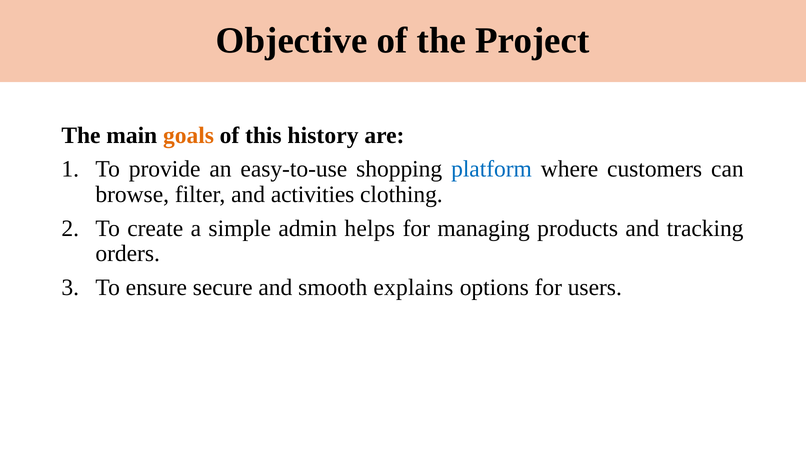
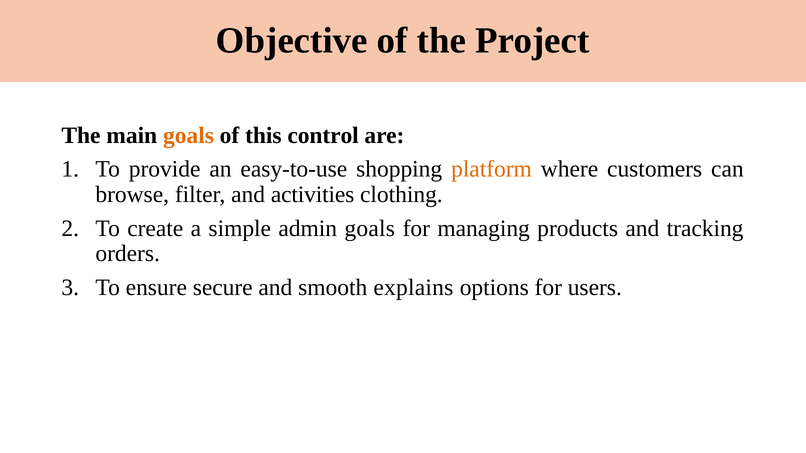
history: history -> control
platform colour: blue -> orange
admin helps: helps -> goals
